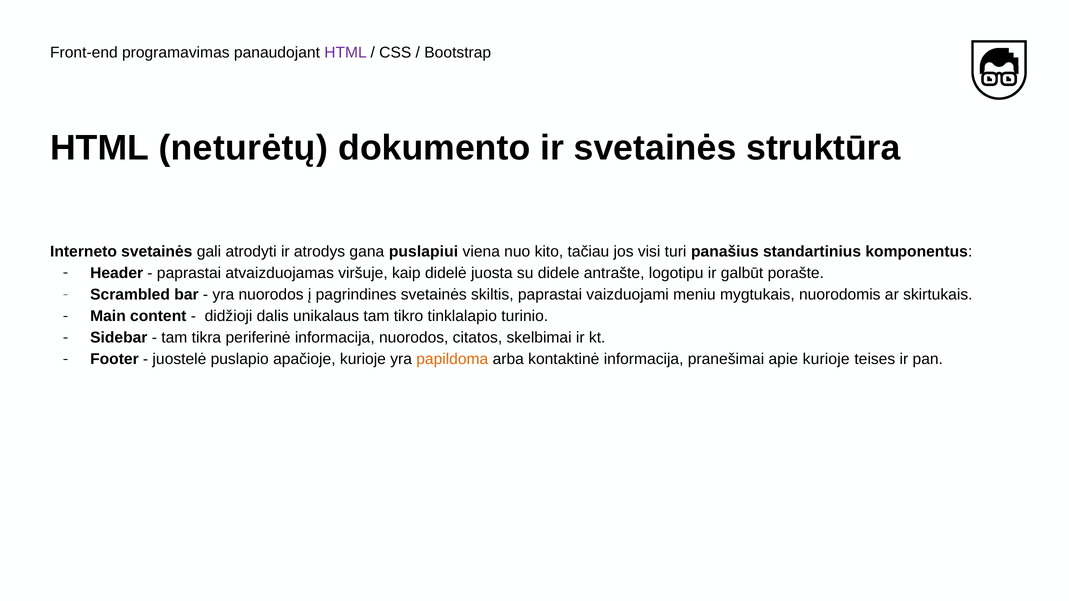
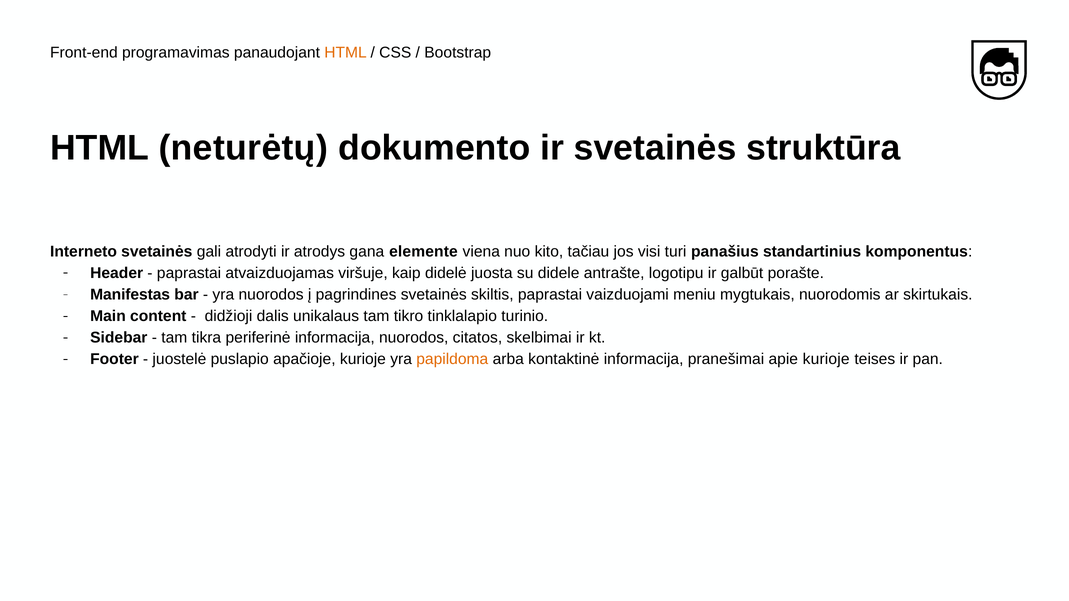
HTML at (346, 53) colour: purple -> orange
puslapiui: puslapiui -> elemente
Scrambled: Scrambled -> Manifestas
